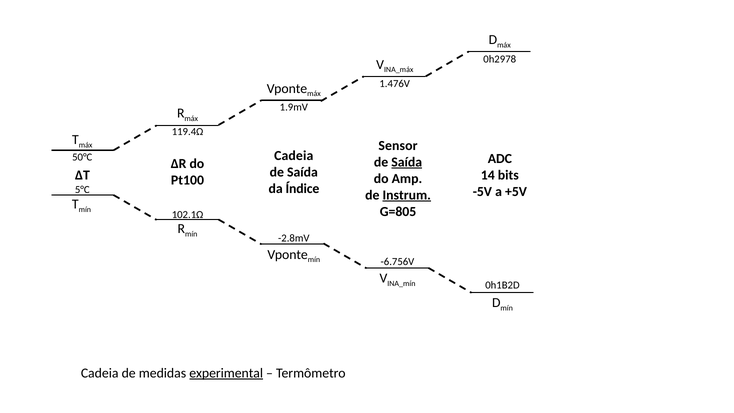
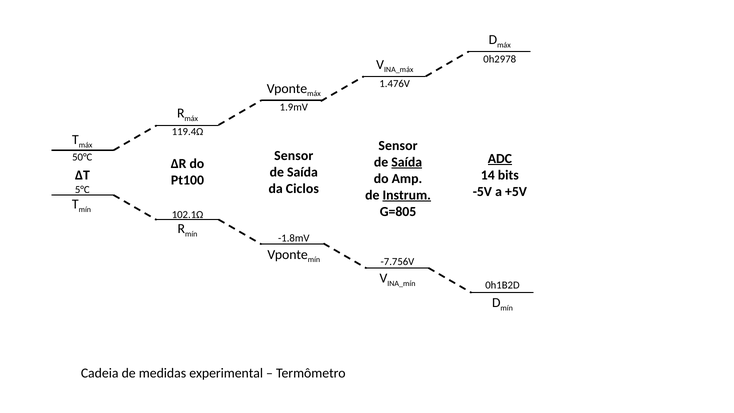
Cadeia at (294, 155): Cadeia -> Sensor
ADC underline: none -> present
Índice: Índice -> Ciclos
-2.8mV: -2.8mV -> -1.8mV
-6.756V: -6.756V -> -7.756V
experimental underline: present -> none
